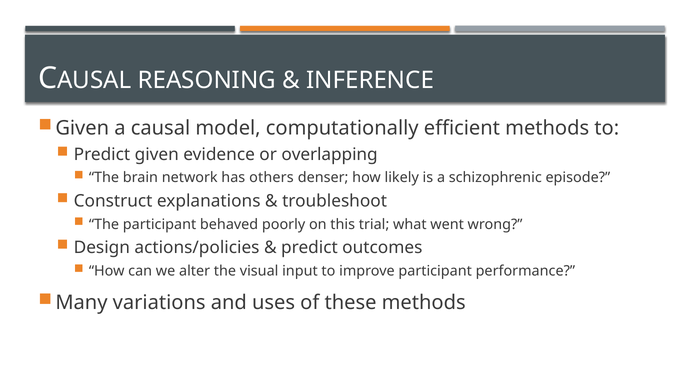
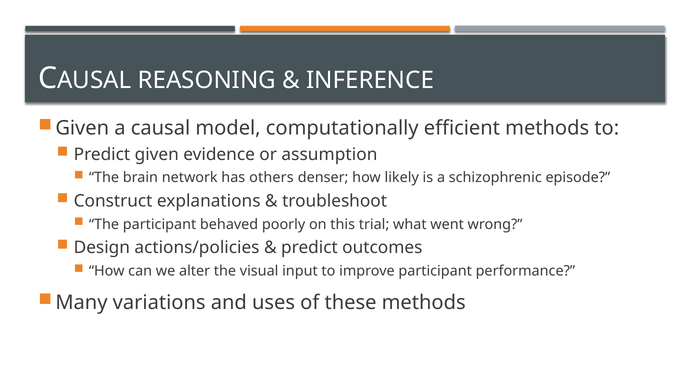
overlapping: overlapping -> assumption
